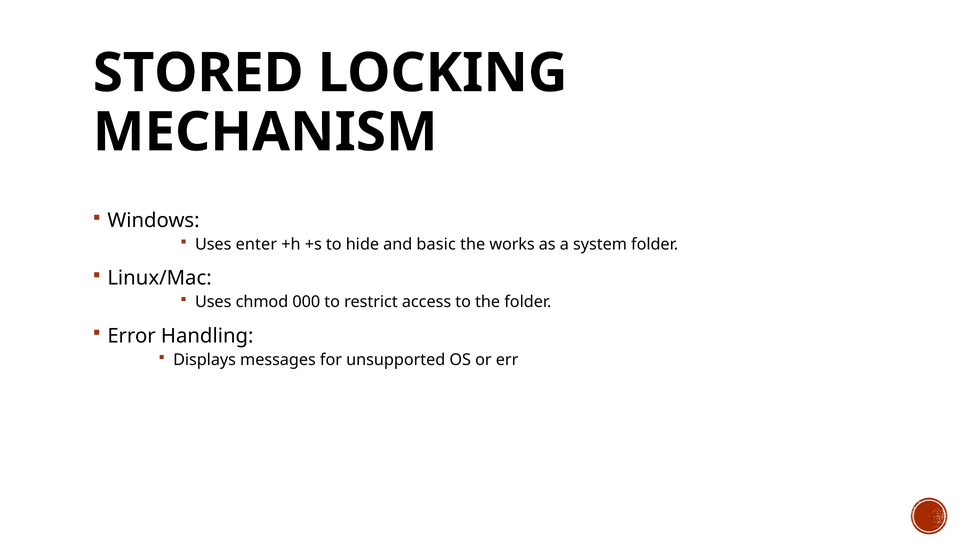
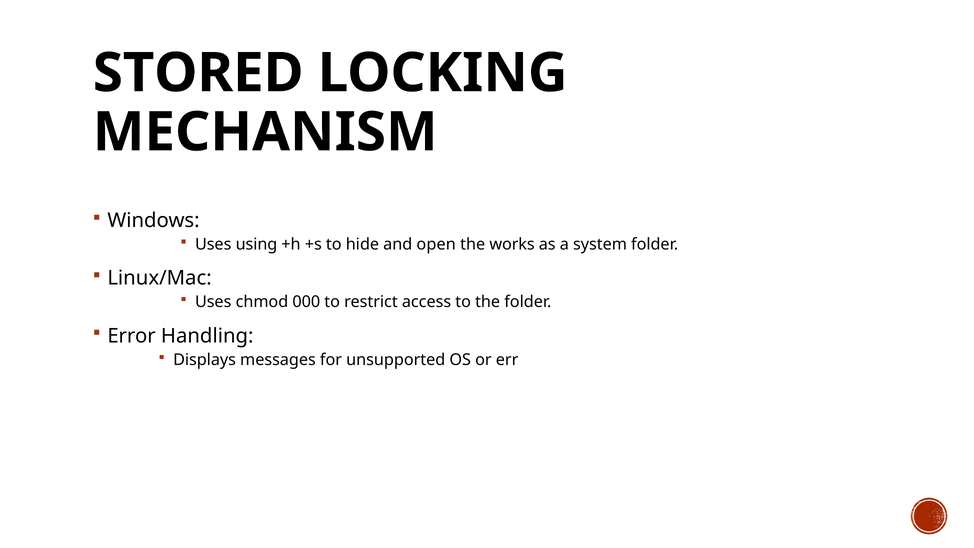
enter: enter -> using
basic: basic -> open
